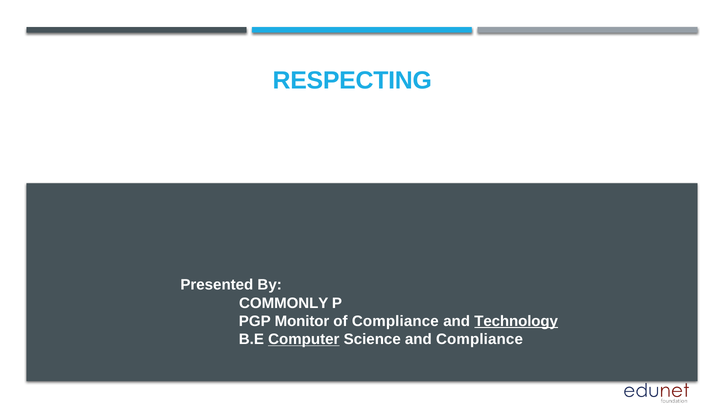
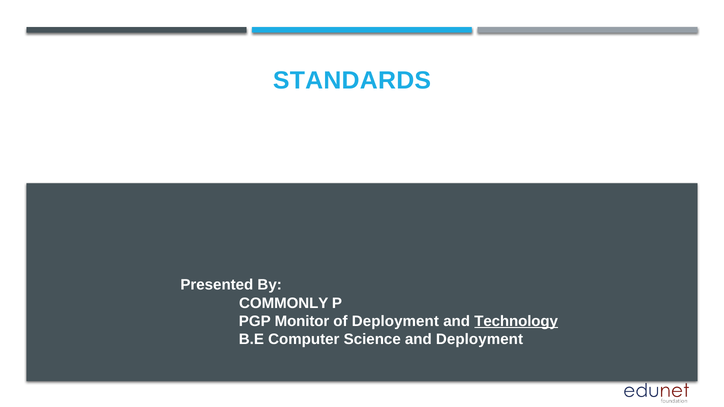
RESPECTING: RESPECTING -> STANDARDS
of Compliance: Compliance -> Deployment
Computer underline: present -> none
and Compliance: Compliance -> Deployment
